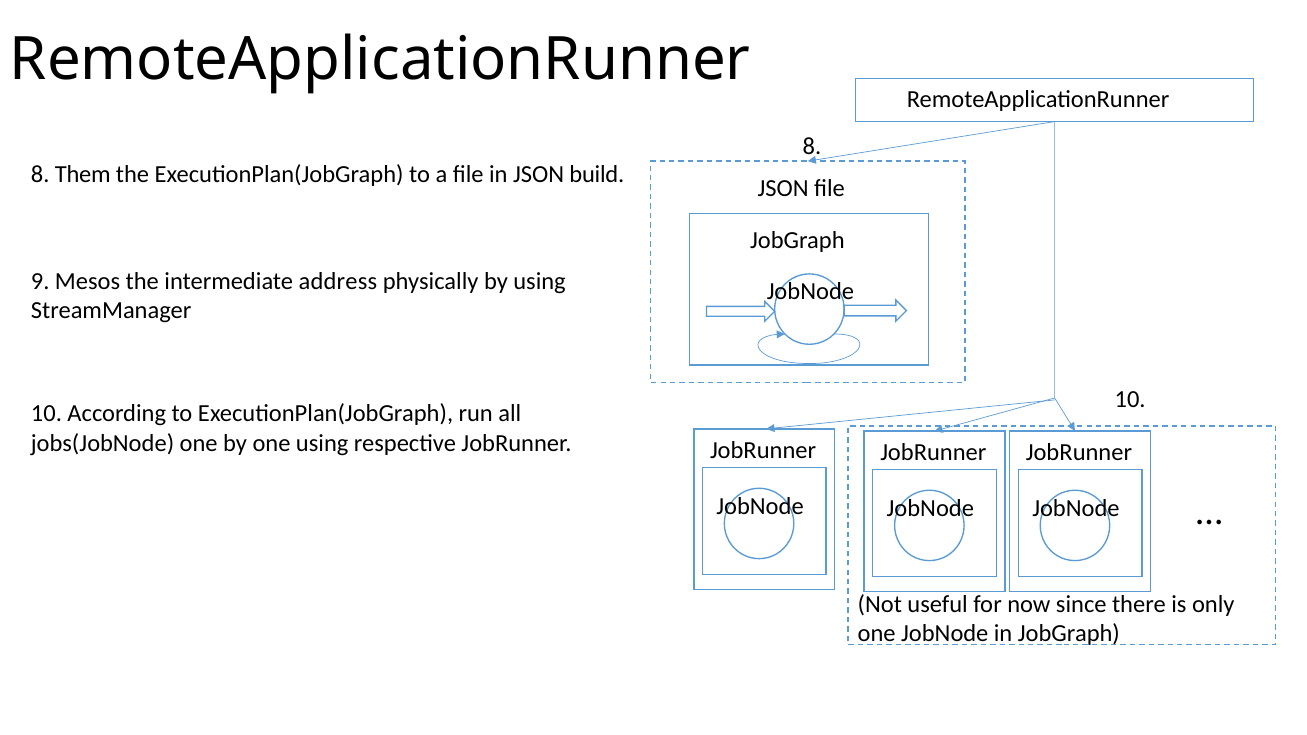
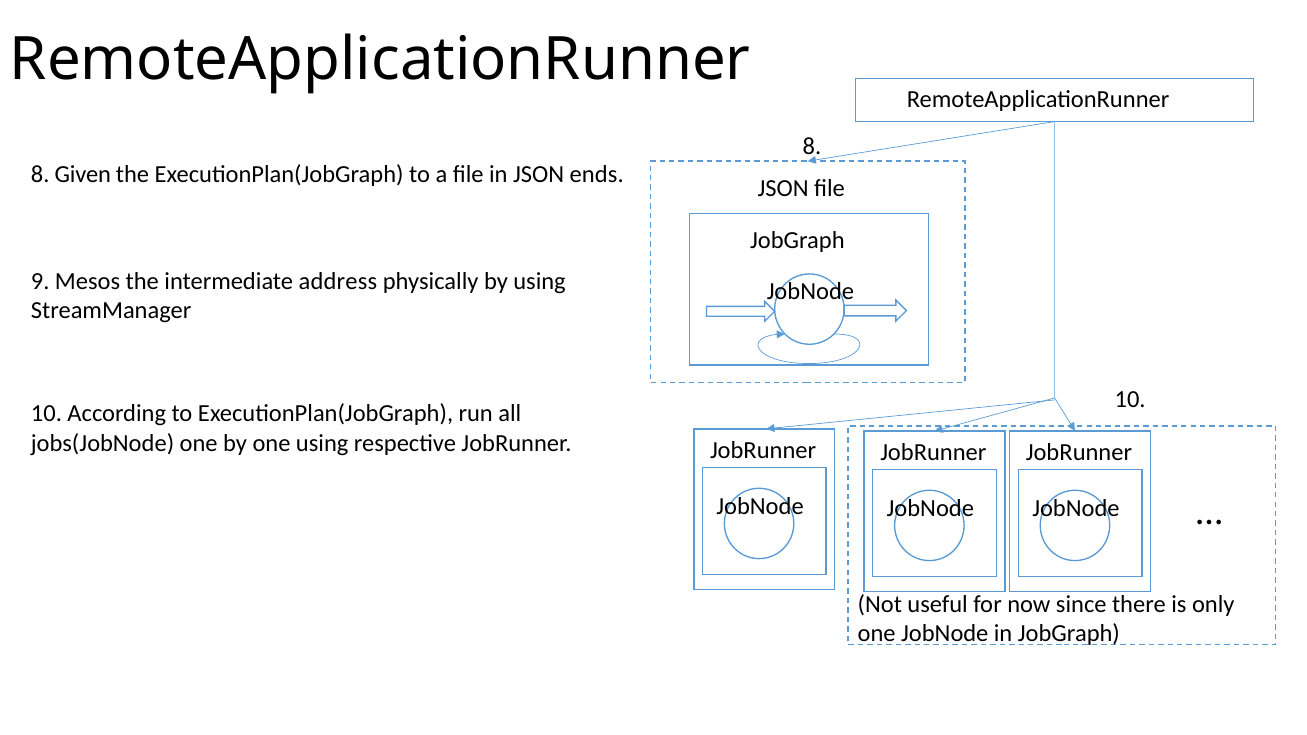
Them: Them -> Given
build: build -> ends
